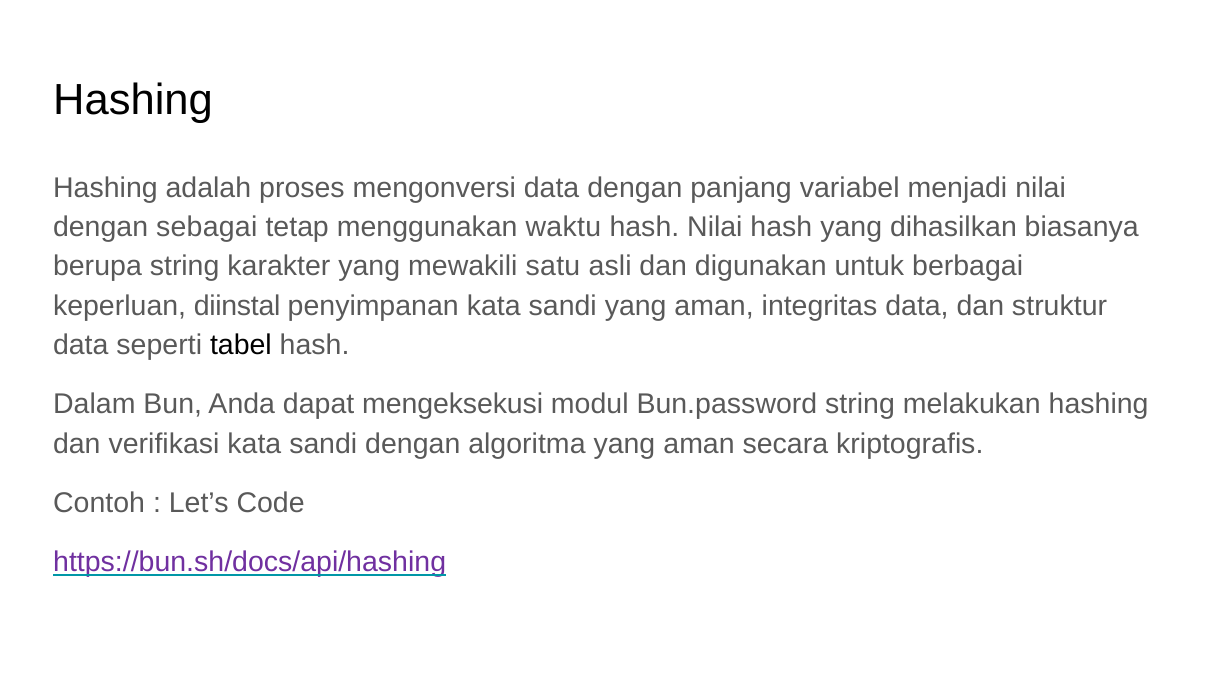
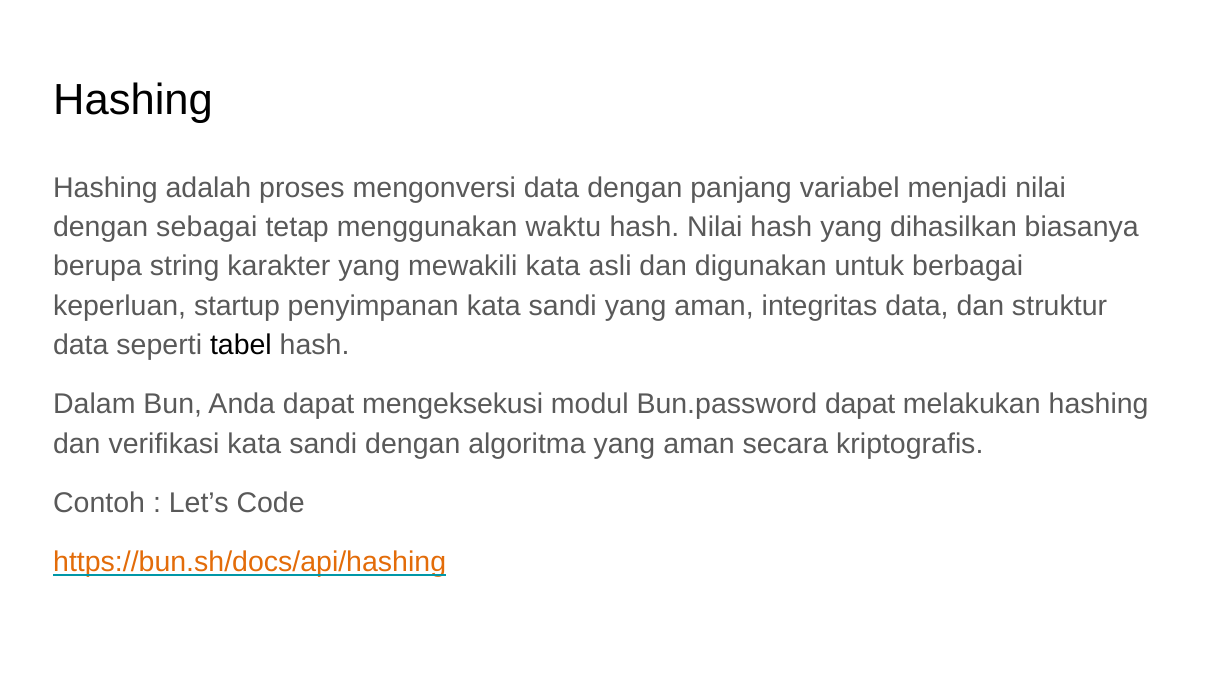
mewakili satu: satu -> kata
diinstal: diinstal -> startup
Bun.password string: string -> dapat
https://bun.sh/docs/api/hashing colour: purple -> orange
